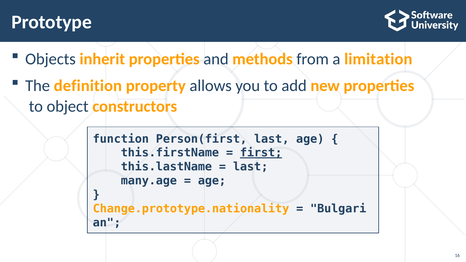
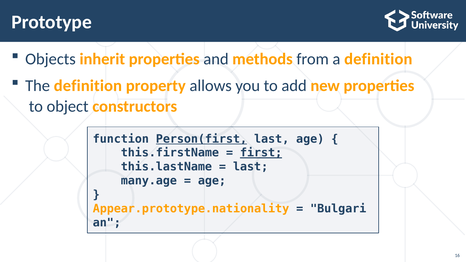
a limitation: limitation -> definition
Person(first underline: none -> present
Change.prototype.nationality: Change.prototype.nationality -> Appear.prototype.nationality
